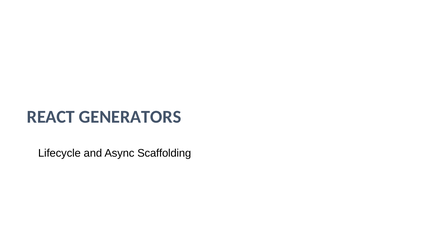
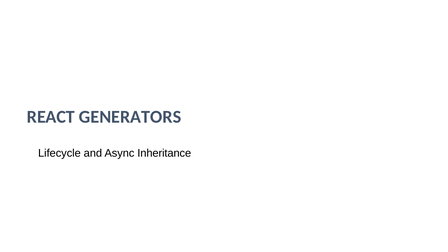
Scaffolding: Scaffolding -> Inheritance
